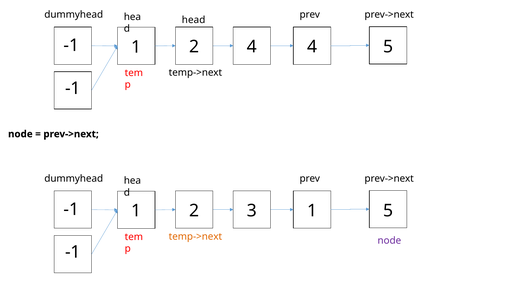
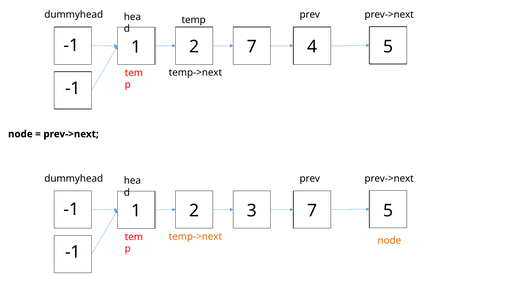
head: head -> temp
1 4: 4 -> 7
3 1: 1 -> 7
node at (389, 241) colour: purple -> orange
